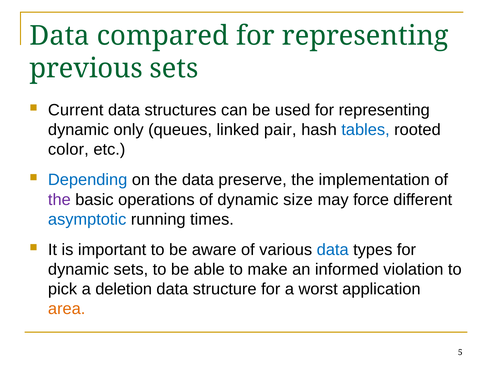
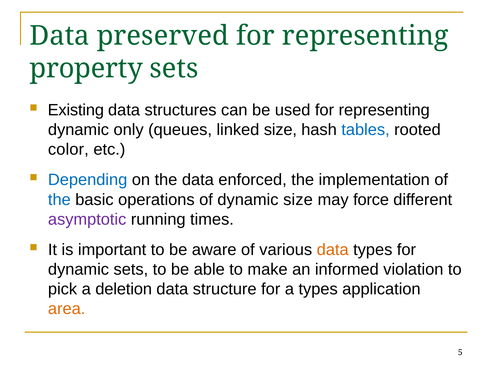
compared: compared -> preserved
previous: previous -> property
Current: Current -> Existing
linked pair: pair -> size
preserve: preserve -> enforced
the at (59, 200) colour: purple -> blue
asymptotic colour: blue -> purple
data at (333, 250) colour: blue -> orange
a worst: worst -> types
